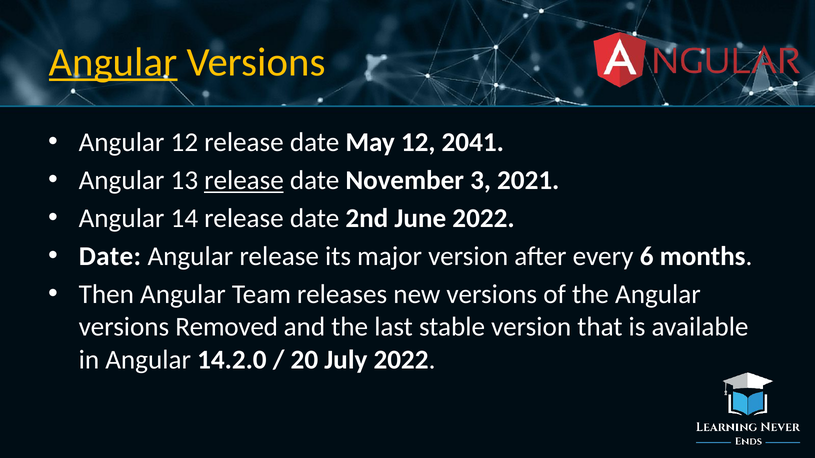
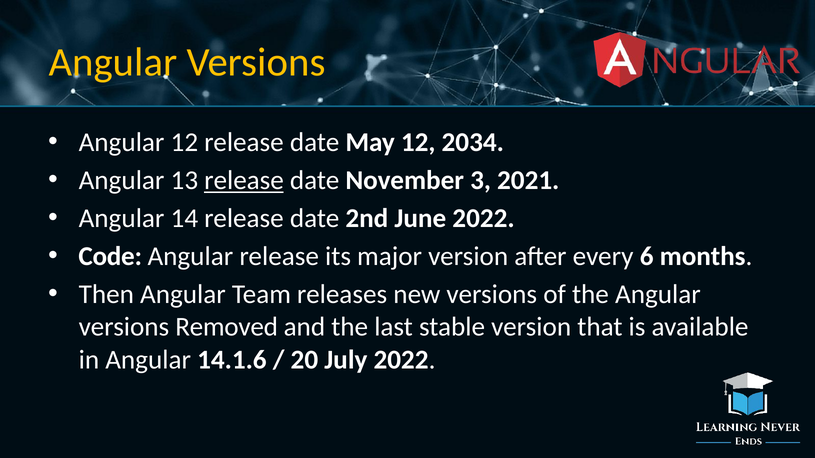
Angular at (113, 62) underline: present -> none
2041: 2041 -> 2034
Date at (110, 257): Date -> Code
14.2.0: 14.2.0 -> 14.1.6
